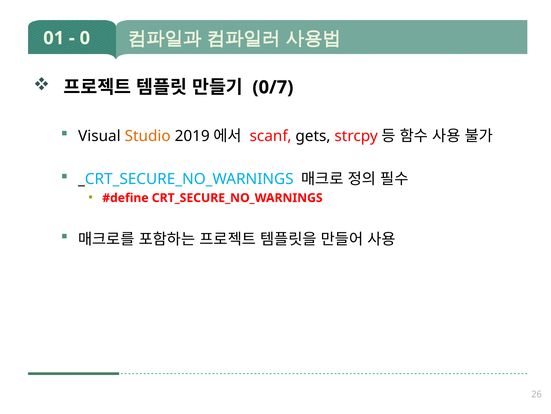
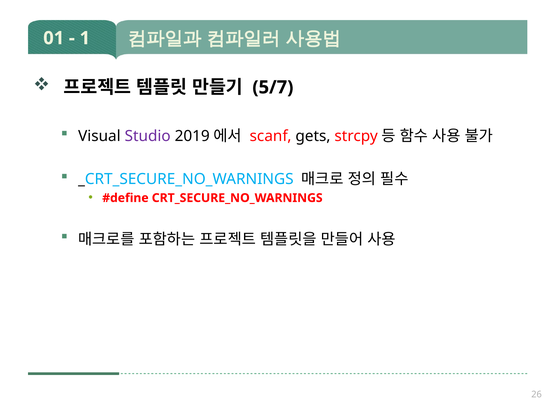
0: 0 -> 1
0/7: 0/7 -> 5/7
Studio colour: orange -> purple
